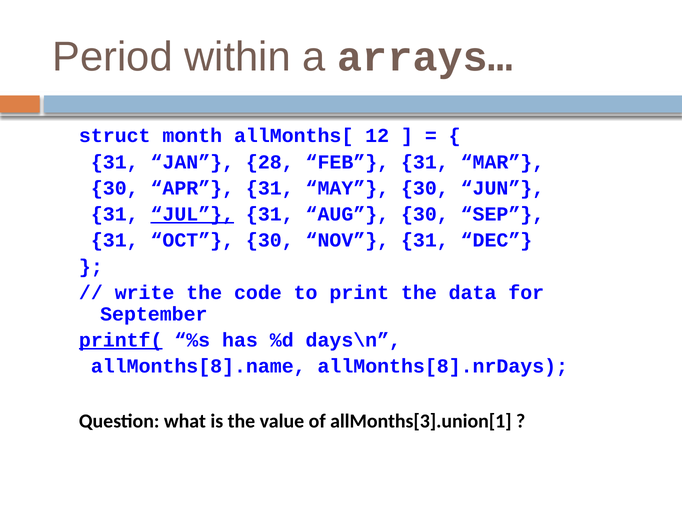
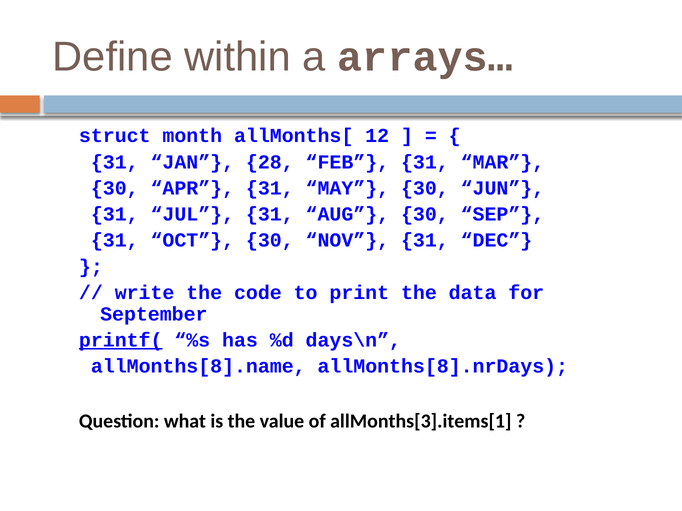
Period: Period -> Define
JUL underline: present -> none
allMonths[3].union[1: allMonths[3].union[1 -> allMonths[3].items[1
